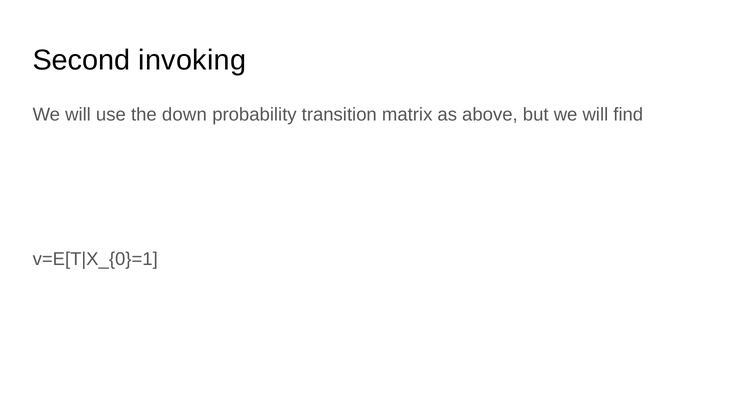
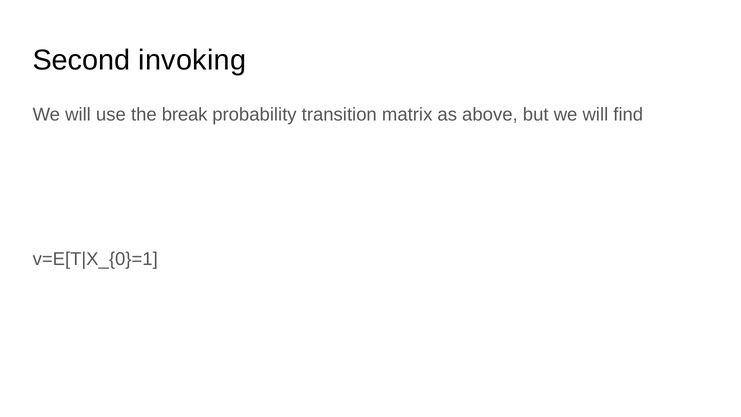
down: down -> break
